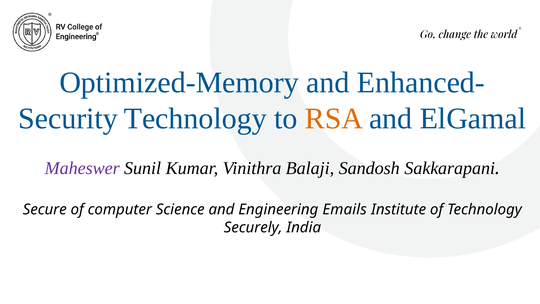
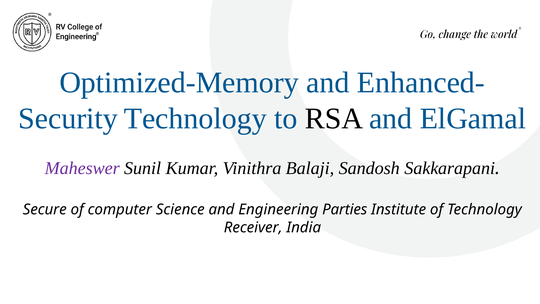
RSA colour: orange -> black
Emails: Emails -> Parties
Securely: Securely -> Receiver
